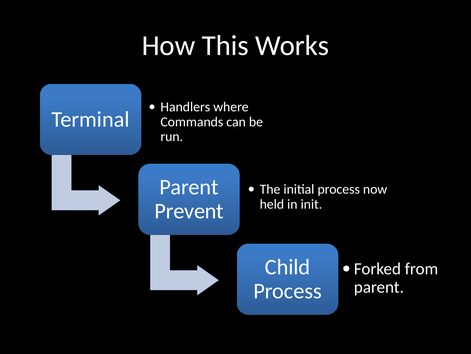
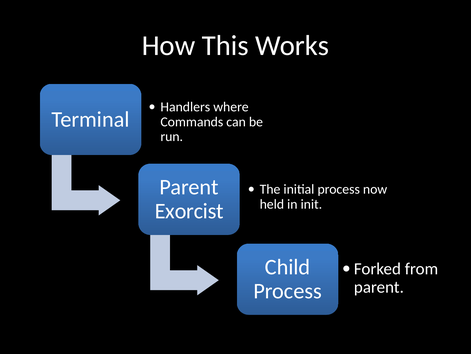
Prevent: Prevent -> Exorcist
